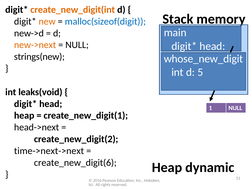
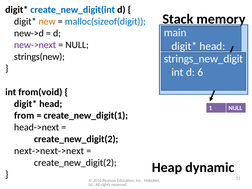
create_new_digit(int colour: orange -> blue
new->next colour: orange -> purple
whose_new_digit: whose_new_digit -> strings_new_digit
5: 5 -> 6
leaks(void: leaks(void -> from(void
heap at (24, 116): heap -> from
time->next->next: time->next->next -> next->next->next
create_new_digit(6 at (75, 163): create_new_digit(6 -> create_new_digit(2
